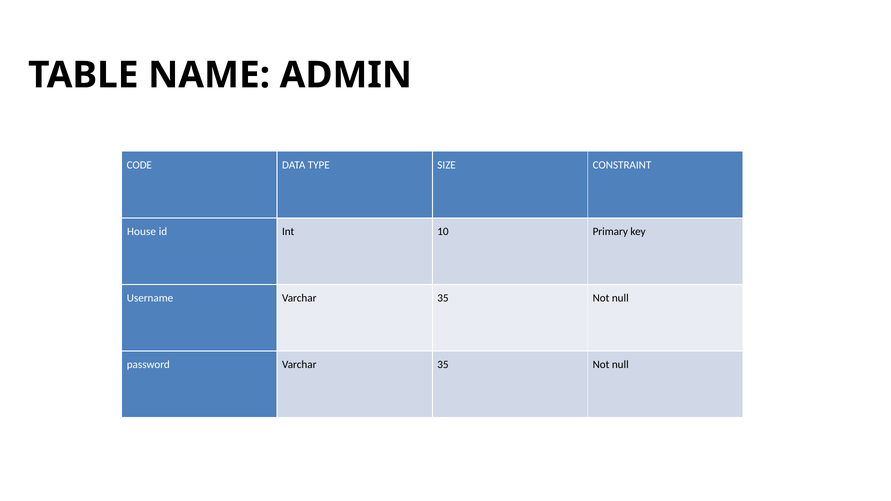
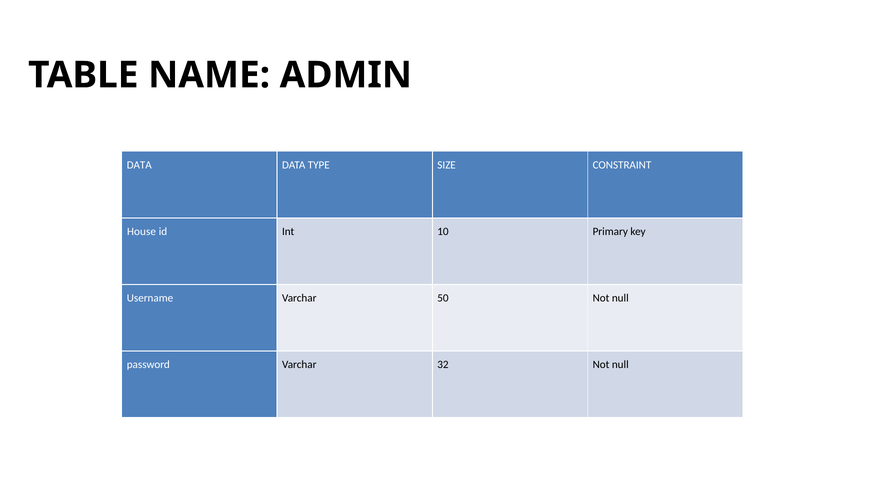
CODE at (139, 165): CODE -> DATA
Username Varchar 35: 35 -> 50
password Varchar 35: 35 -> 32
